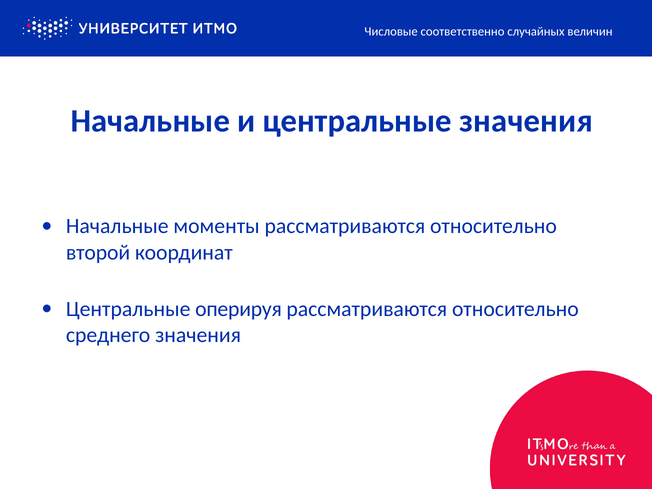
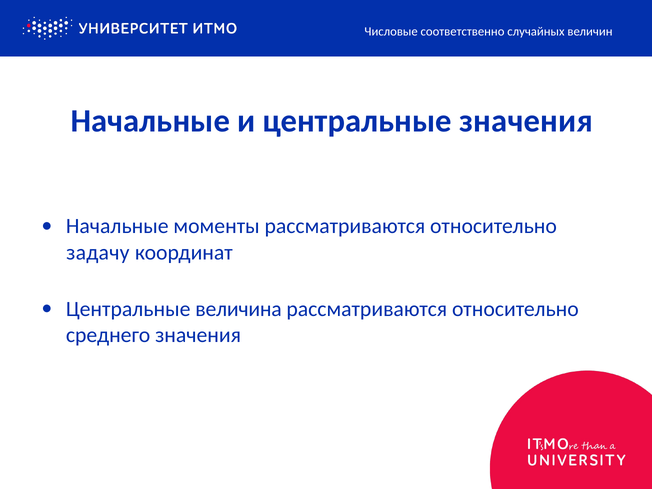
второй: второй -> задачу
оперируя: оперируя -> величина
